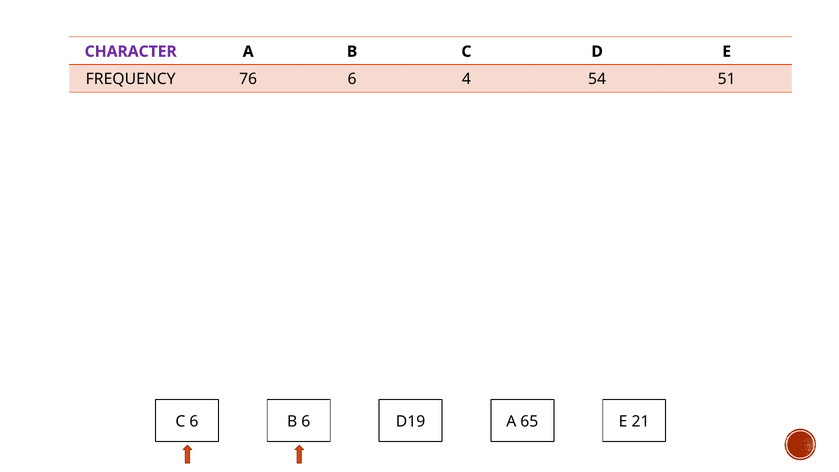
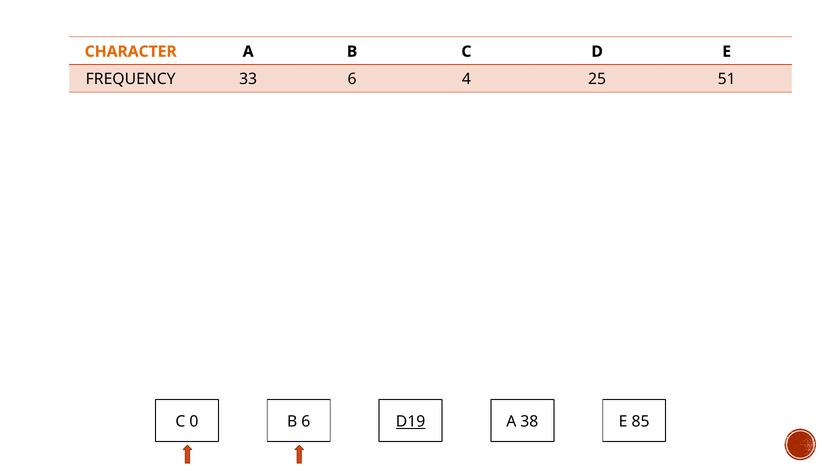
CHARACTER colour: purple -> orange
76: 76 -> 33
54: 54 -> 25
C 6: 6 -> 0
D19 underline: none -> present
65: 65 -> 38
21: 21 -> 85
